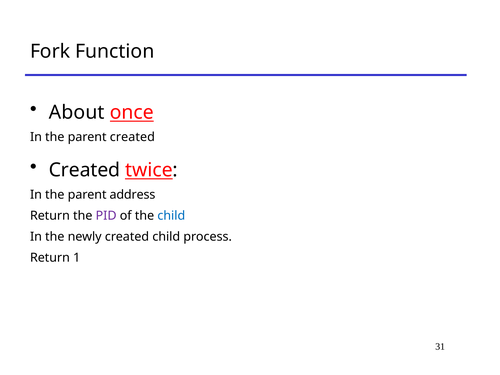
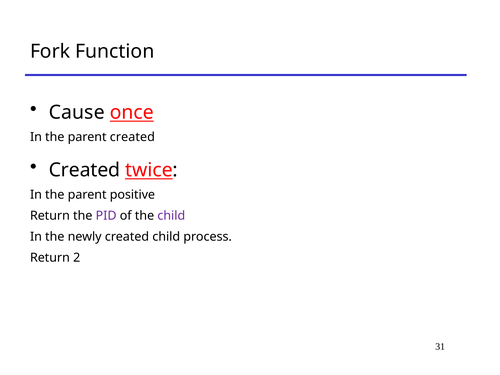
About: About -> Cause
address: address -> positive
child at (171, 216) colour: blue -> purple
1: 1 -> 2
